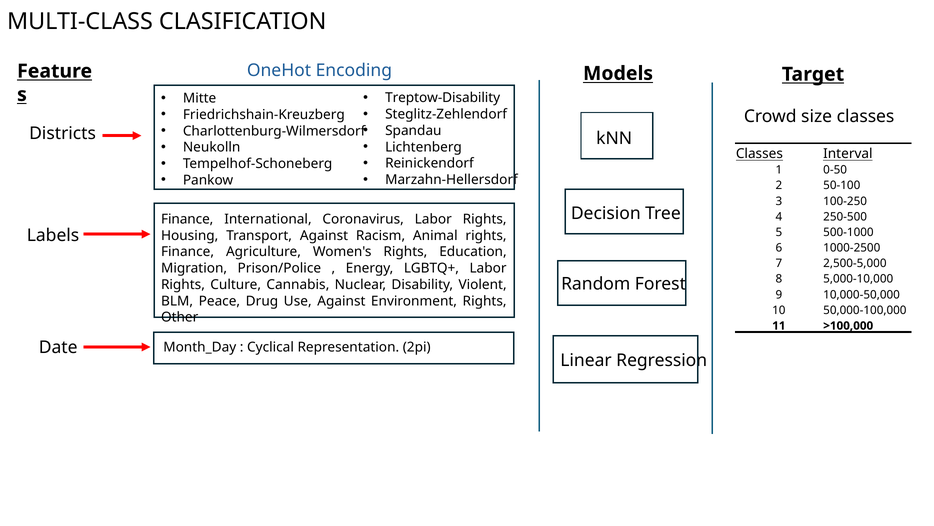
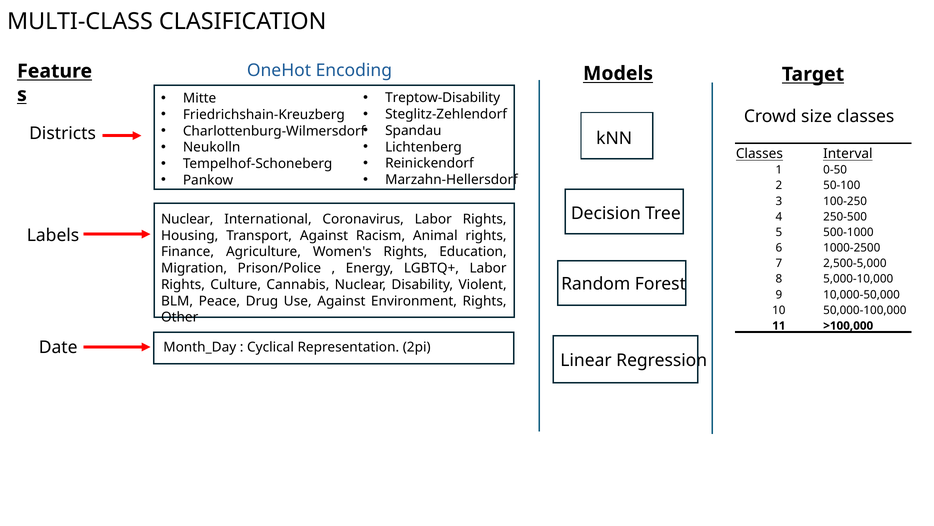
Finance at (187, 219): Finance -> Nuclear
